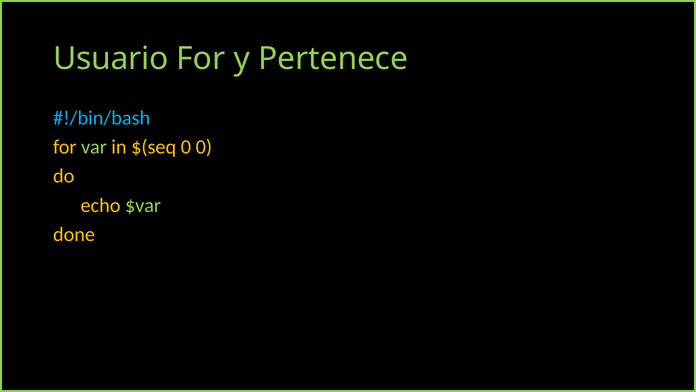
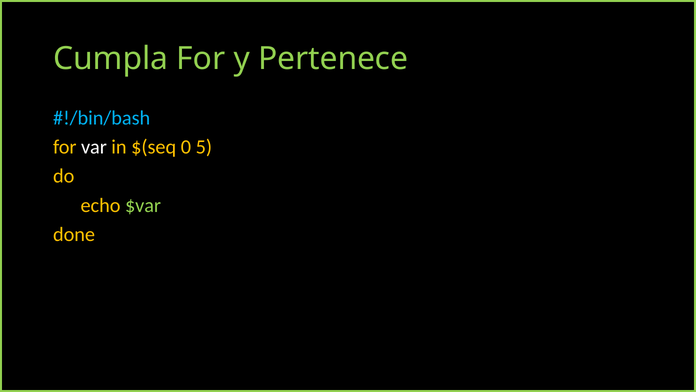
Usuario: Usuario -> Cumpla
var colour: light green -> white
0 0: 0 -> 5
